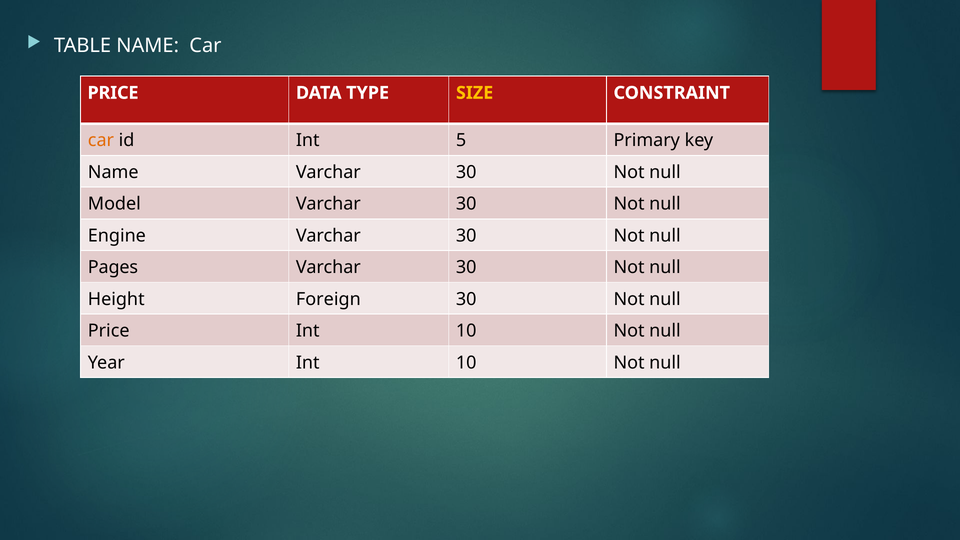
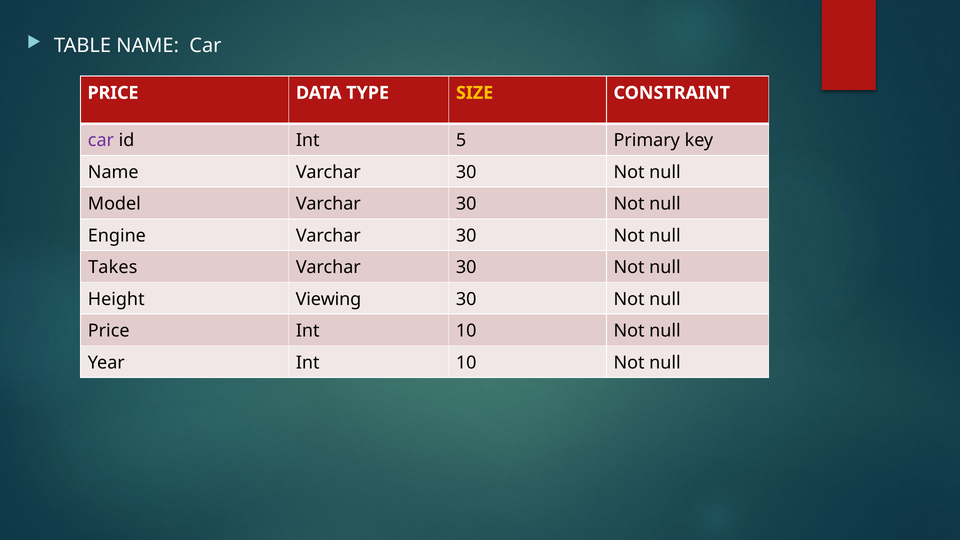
car at (101, 141) colour: orange -> purple
Pages: Pages -> Takes
Foreign: Foreign -> Viewing
